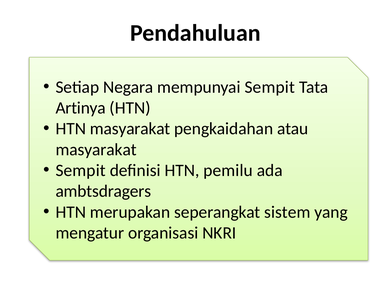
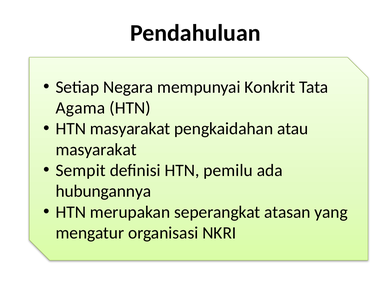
mempunyai Sempit: Sempit -> Konkrit
Artinya: Artinya -> Agama
ambtsdragers: ambtsdragers -> hubungannya
sistem: sistem -> atasan
